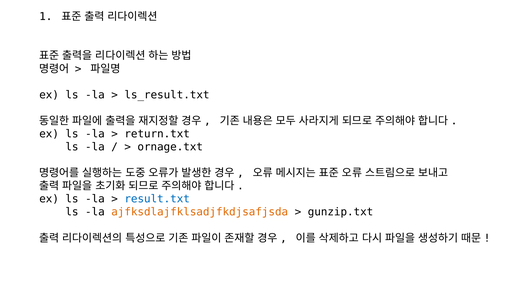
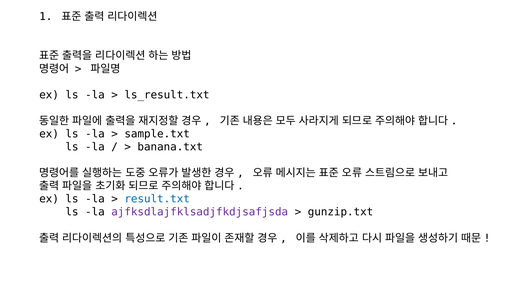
return.txt: return.txt -> sample.txt
ornage.txt: ornage.txt -> banana.txt
ajfksdlajfklsadjfkdjsafjsda colour: orange -> purple
